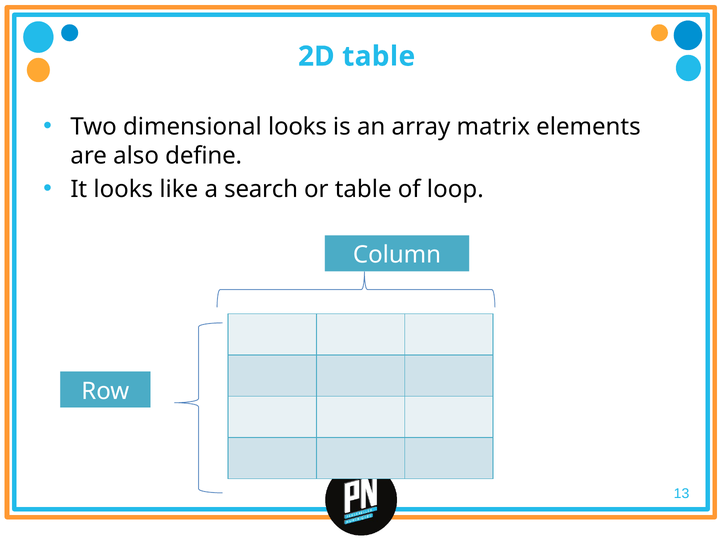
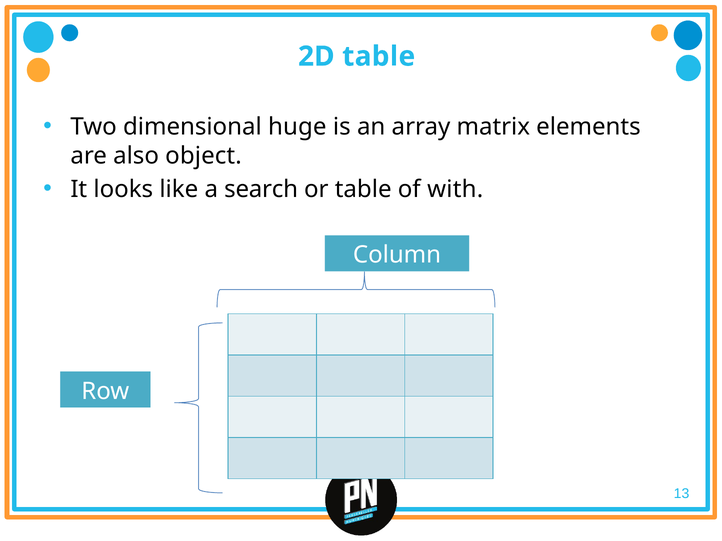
dimensional looks: looks -> huge
define: define -> object
loop: loop -> with
